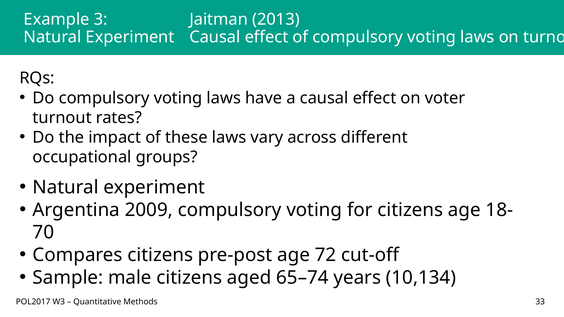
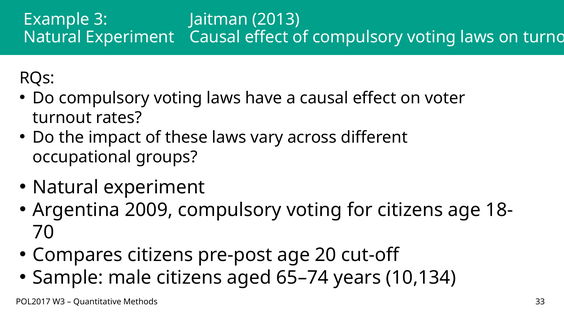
72: 72 -> 20
